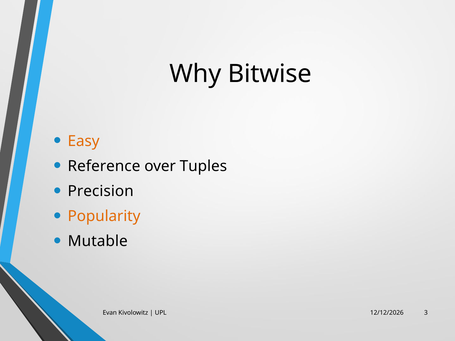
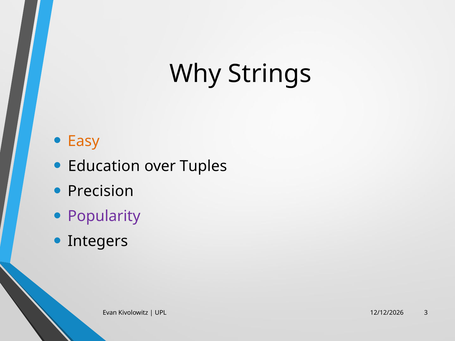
Bitwise: Bitwise -> Strings
Reference: Reference -> Education
Popularity colour: orange -> purple
Mutable: Mutable -> Integers
